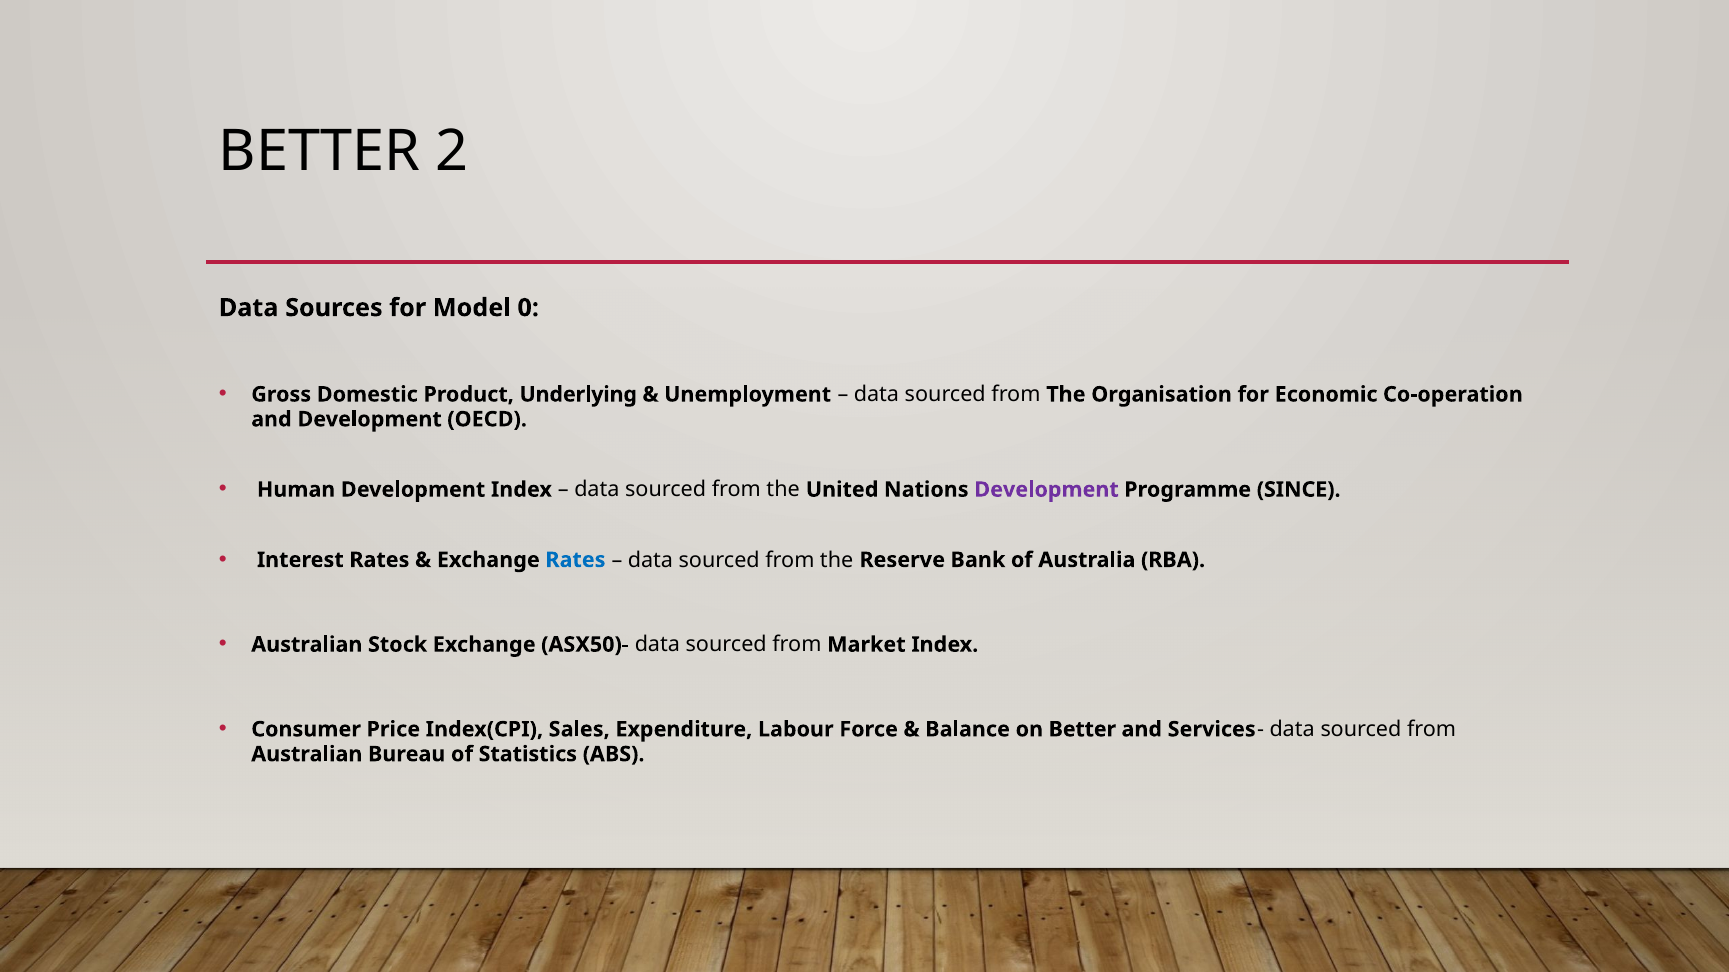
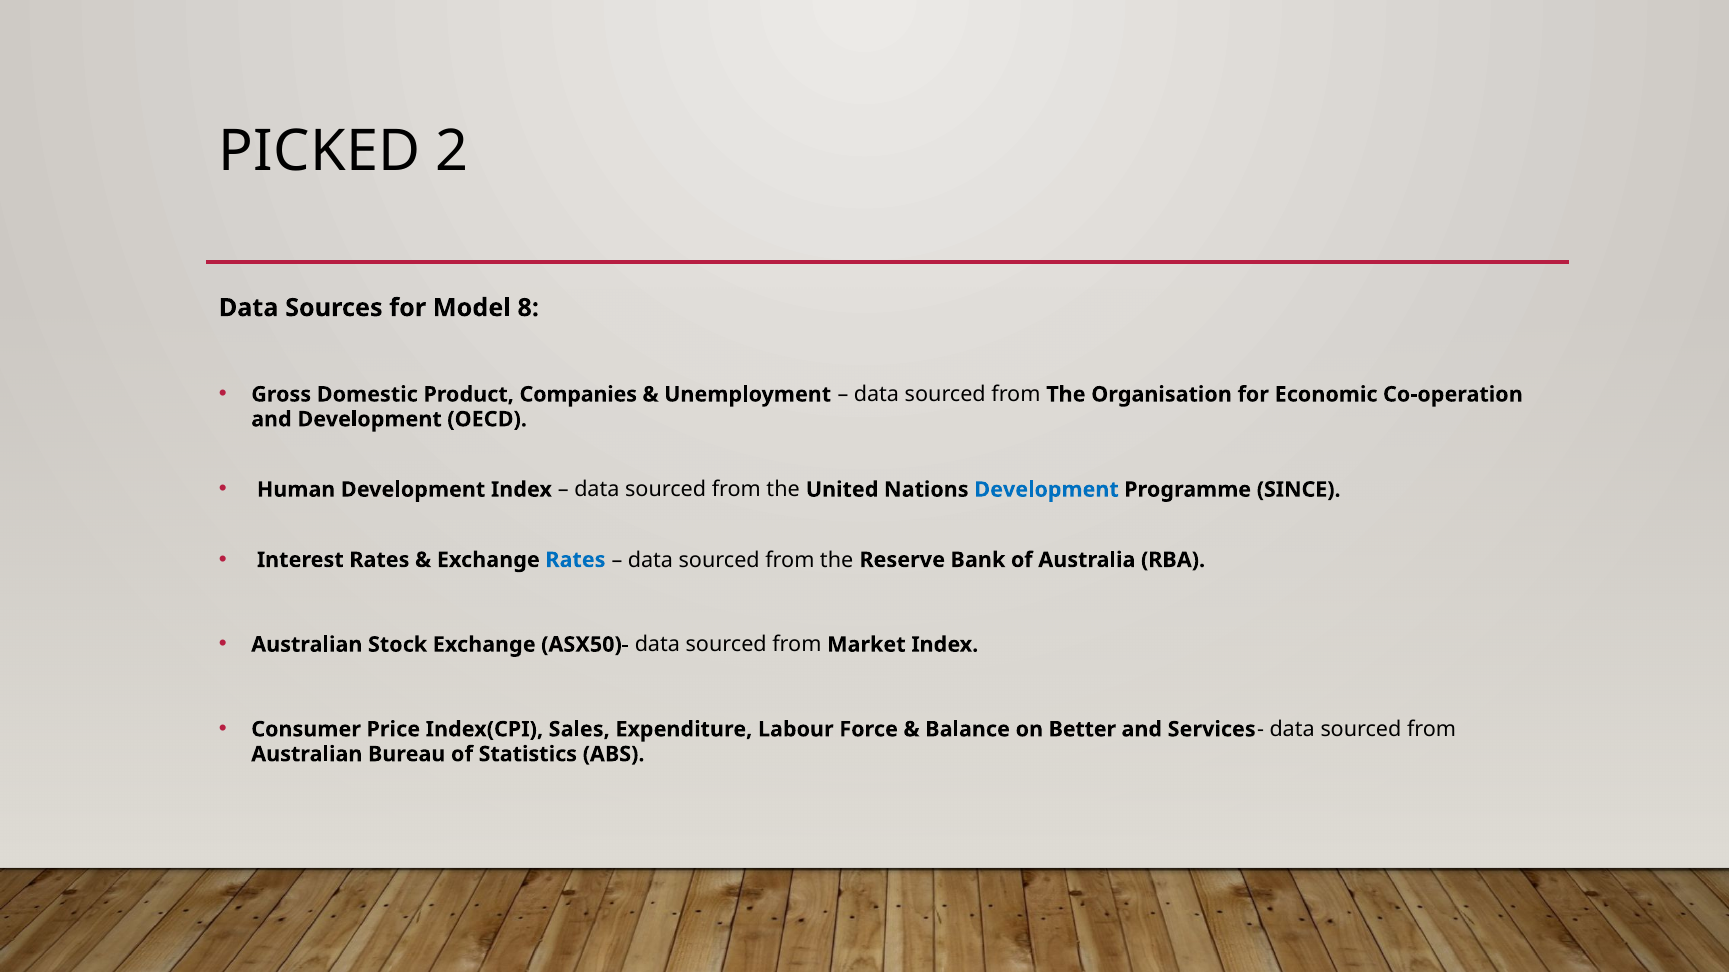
BETTER at (320, 151): BETTER -> PICKED
0: 0 -> 8
Underlying: Underlying -> Companies
Development at (1047, 490) colour: purple -> blue
